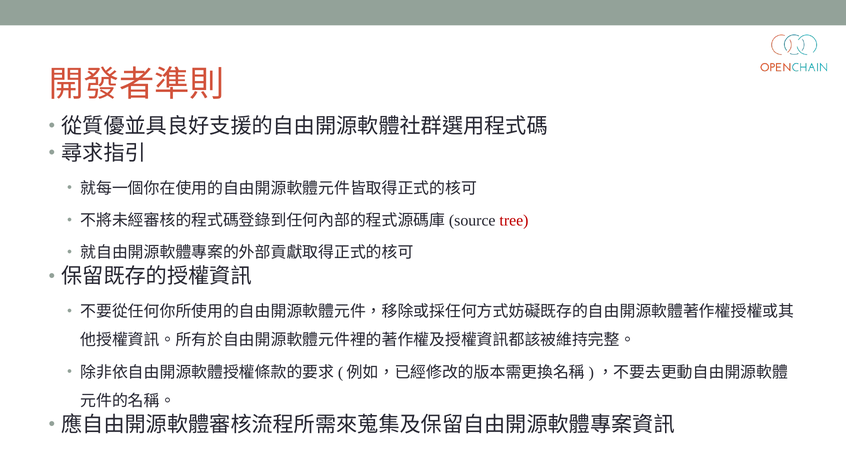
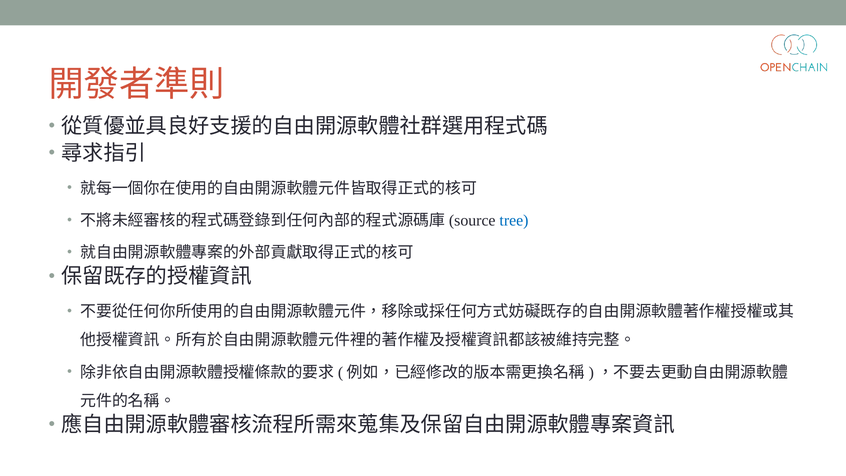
tree colour: red -> blue
